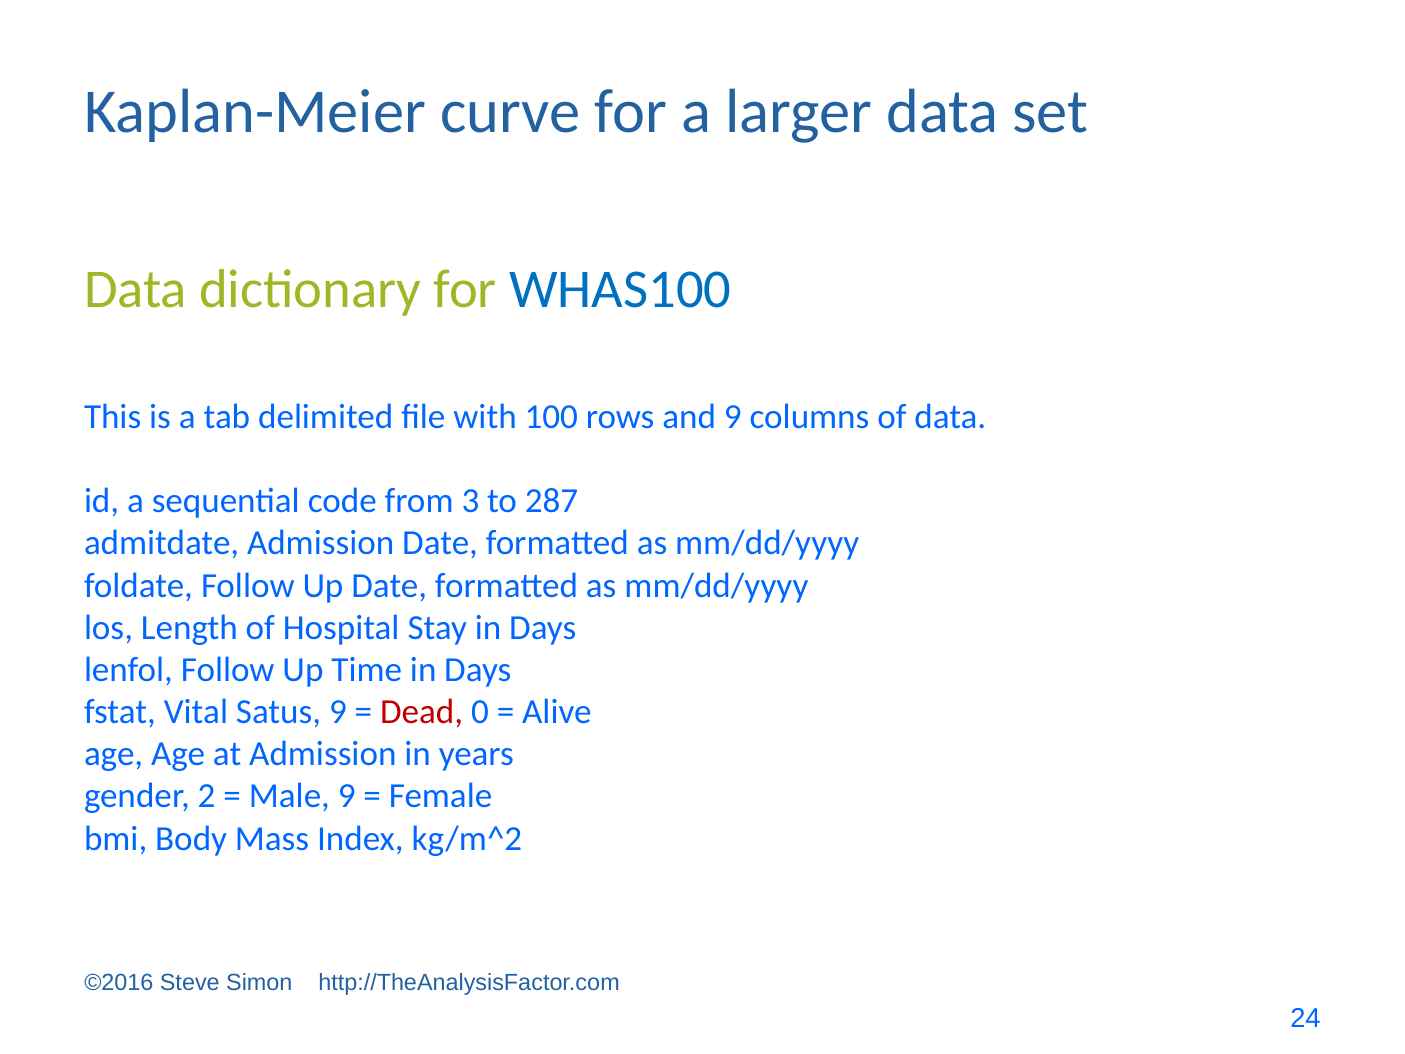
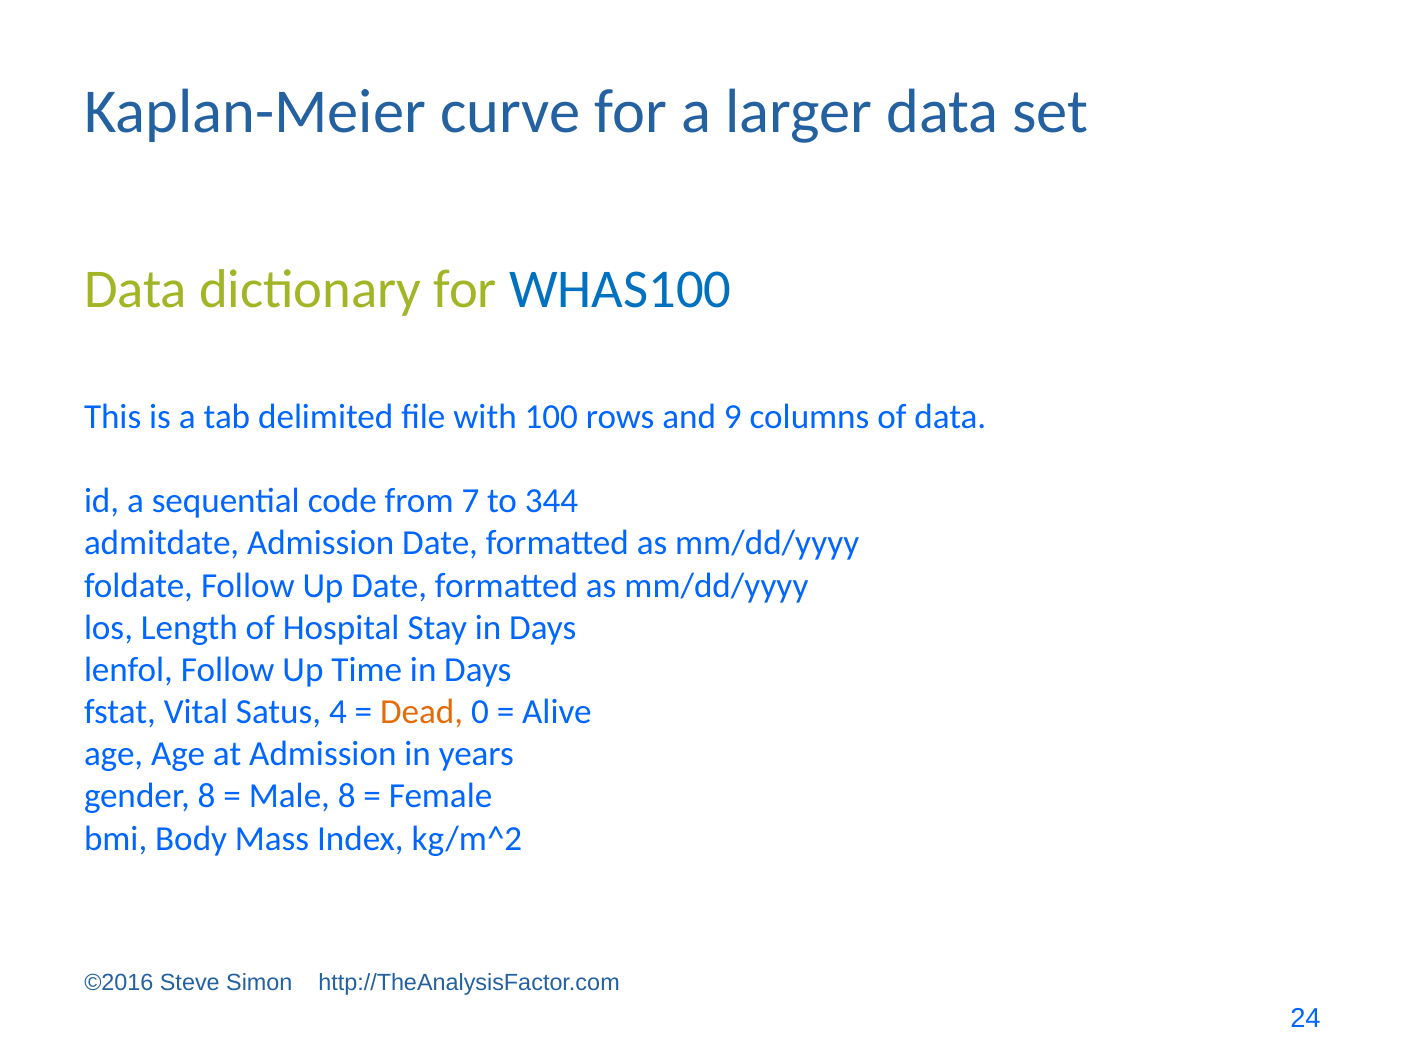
3: 3 -> 7
287: 287 -> 344
Satus 9: 9 -> 4
Dead colour: red -> orange
gender 2: 2 -> 8
Male 9: 9 -> 8
